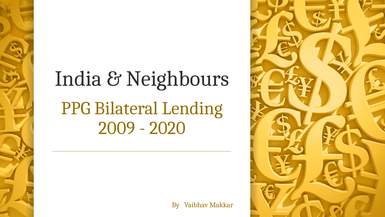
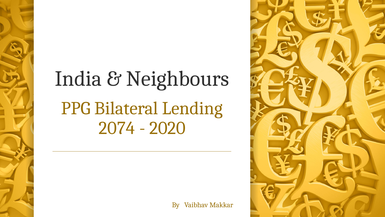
2009: 2009 -> 2074
